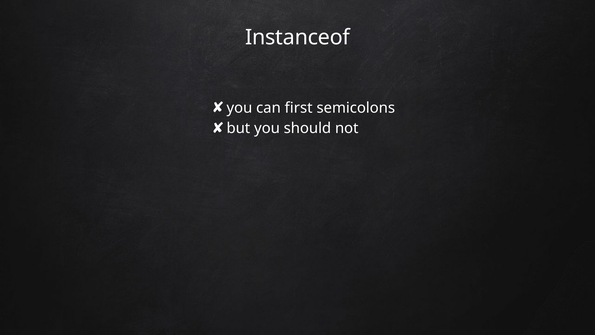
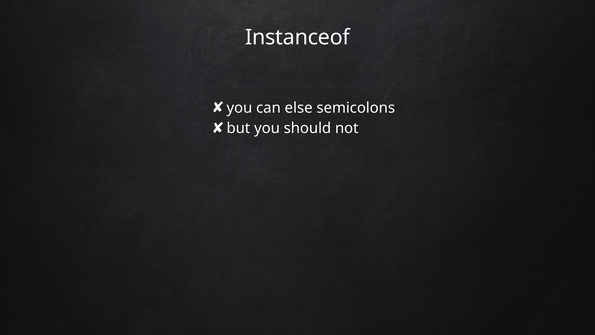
first: first -> else
